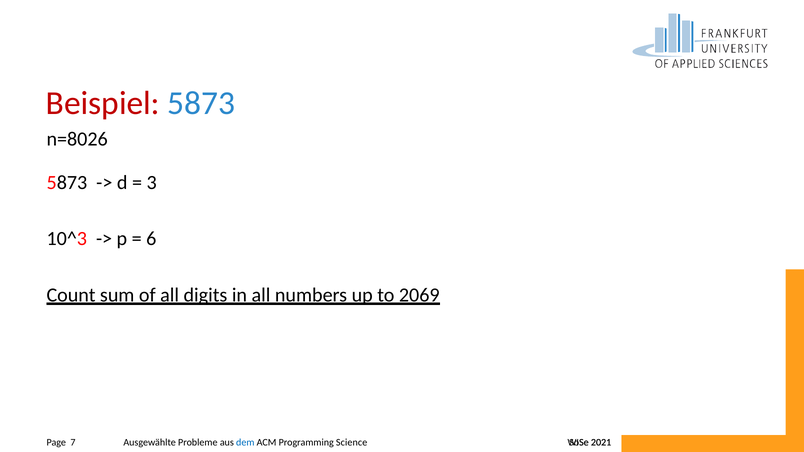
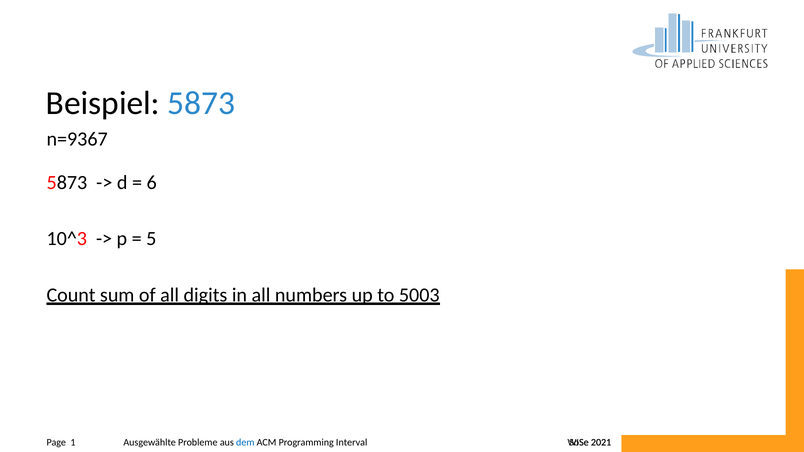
Beispiel colour: red -> black
n=8026: n=8026 -> n=9367
3: 3 -> 6
6: 6 -> 5
2069: 2069 -> 5003
7: 7 -> 1
Science: Science -> Interval
